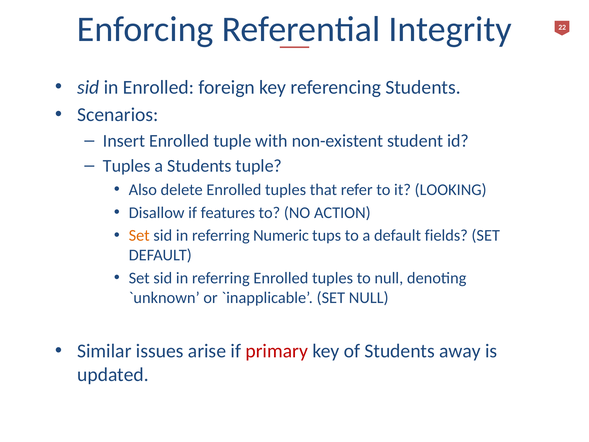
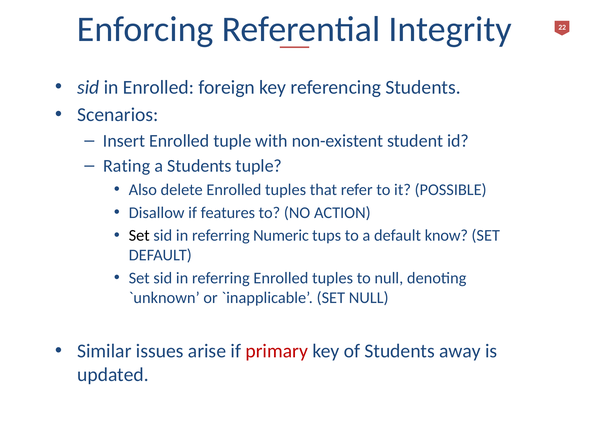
Tuples at (127, 166): Tuples -> Rating
LOOKING: LOOKING -> POSSIBLE
Set at (139, 235) colour: orange -> black
fields: fields -> know
